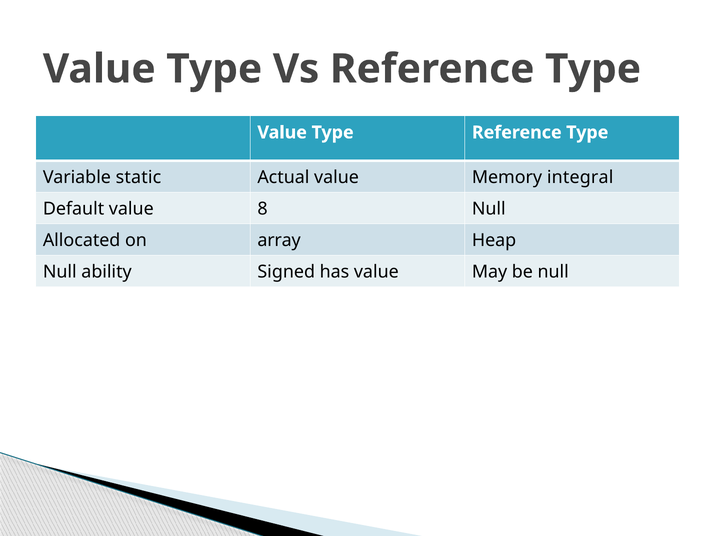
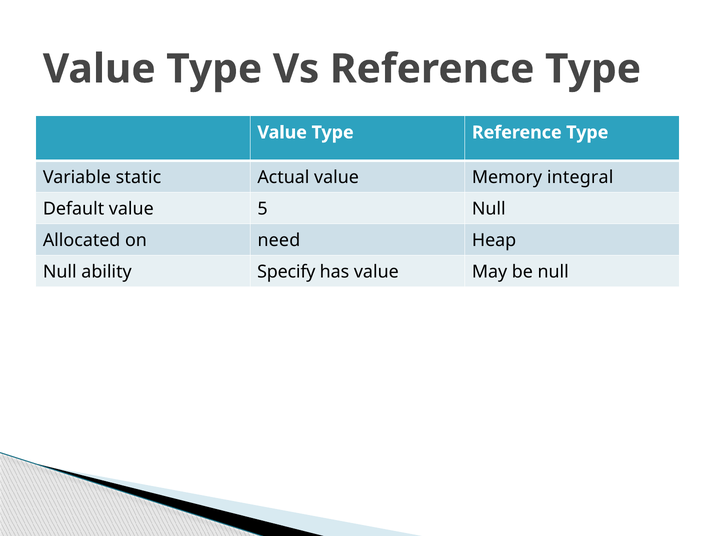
8: 8 -> 5
array: array -> need
Signed: Signed -> Specify
